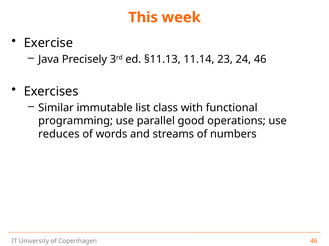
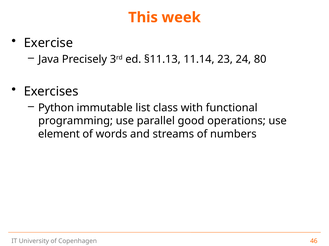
24 46: 46 -> 80
Similar: Similar -> Python
reduces: reduces -> element
